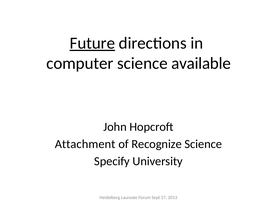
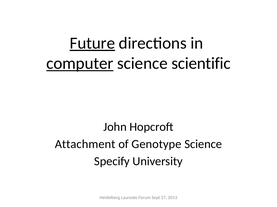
computer underline: none -> present
available: available -> scientific
Recognize: Recognize -> Genotype
